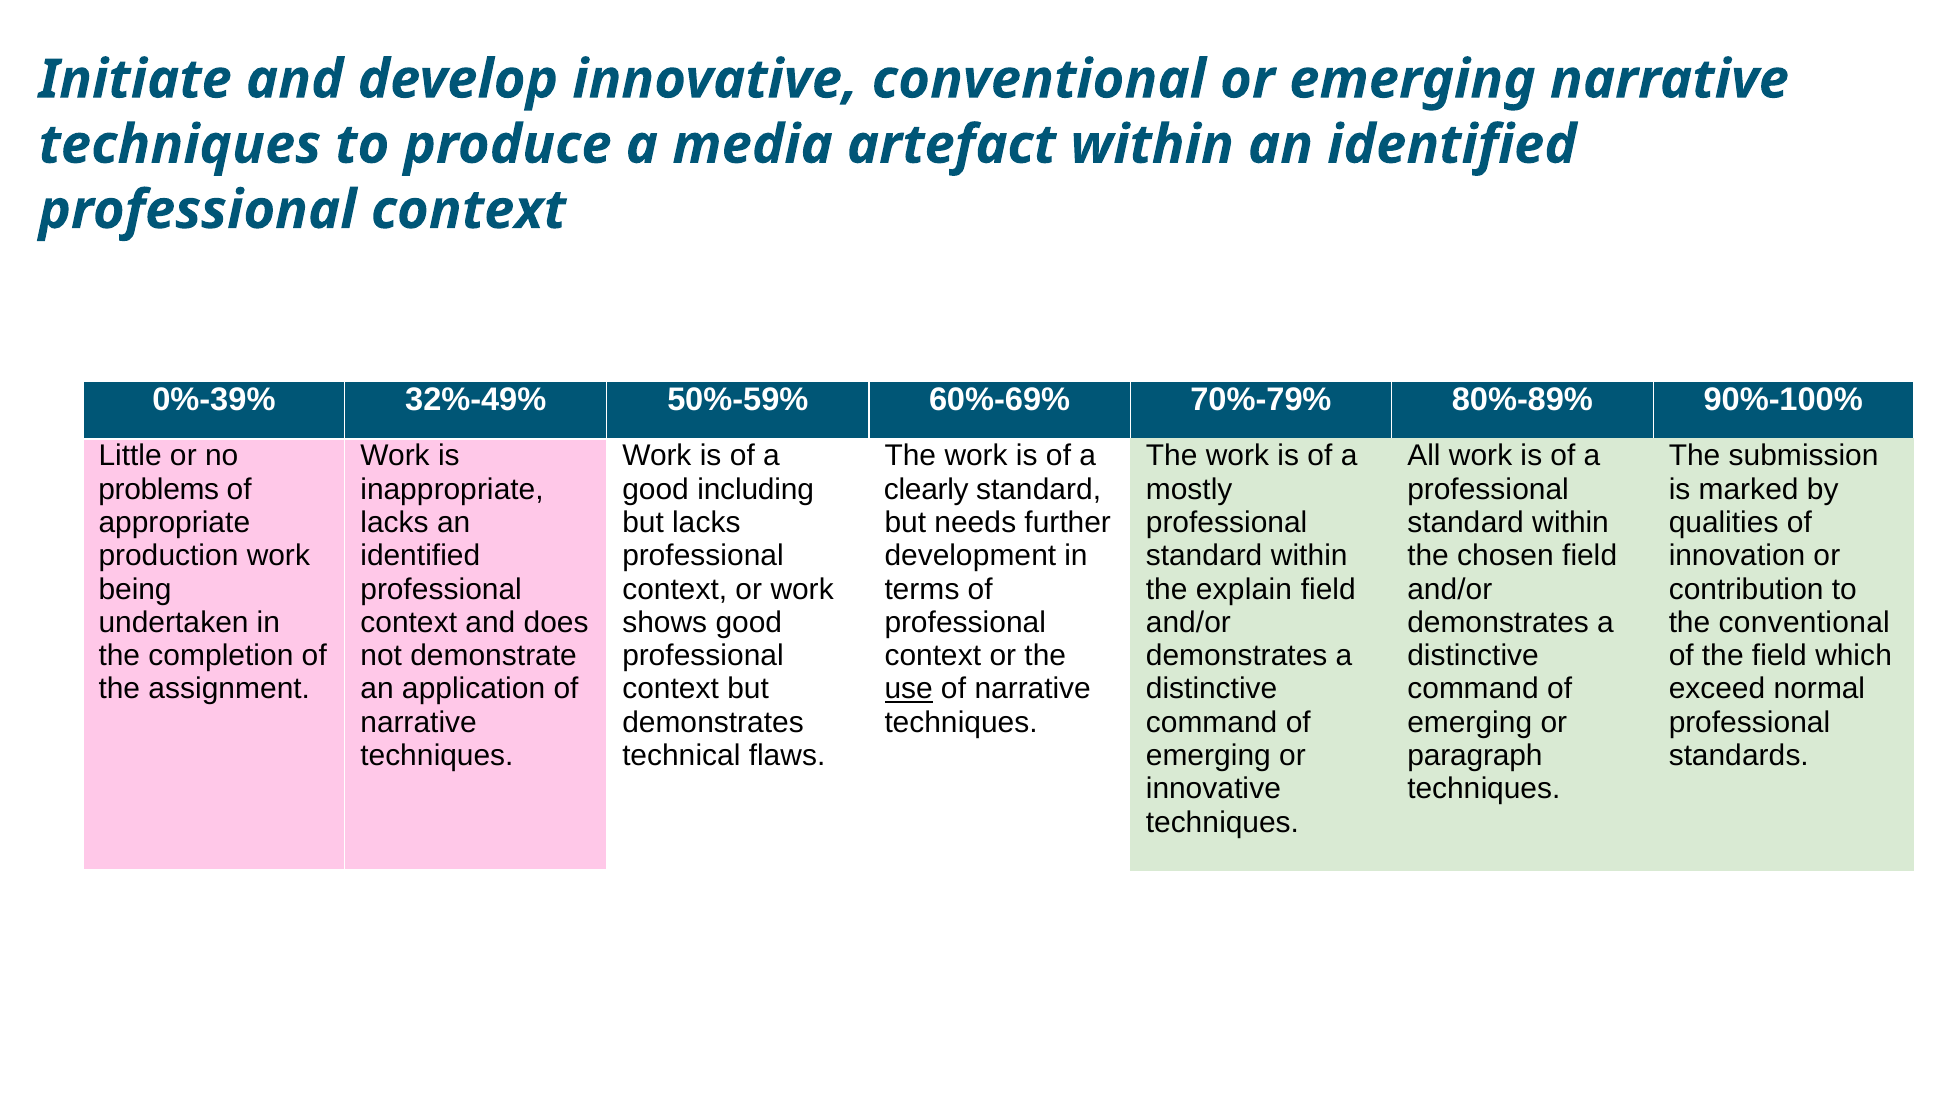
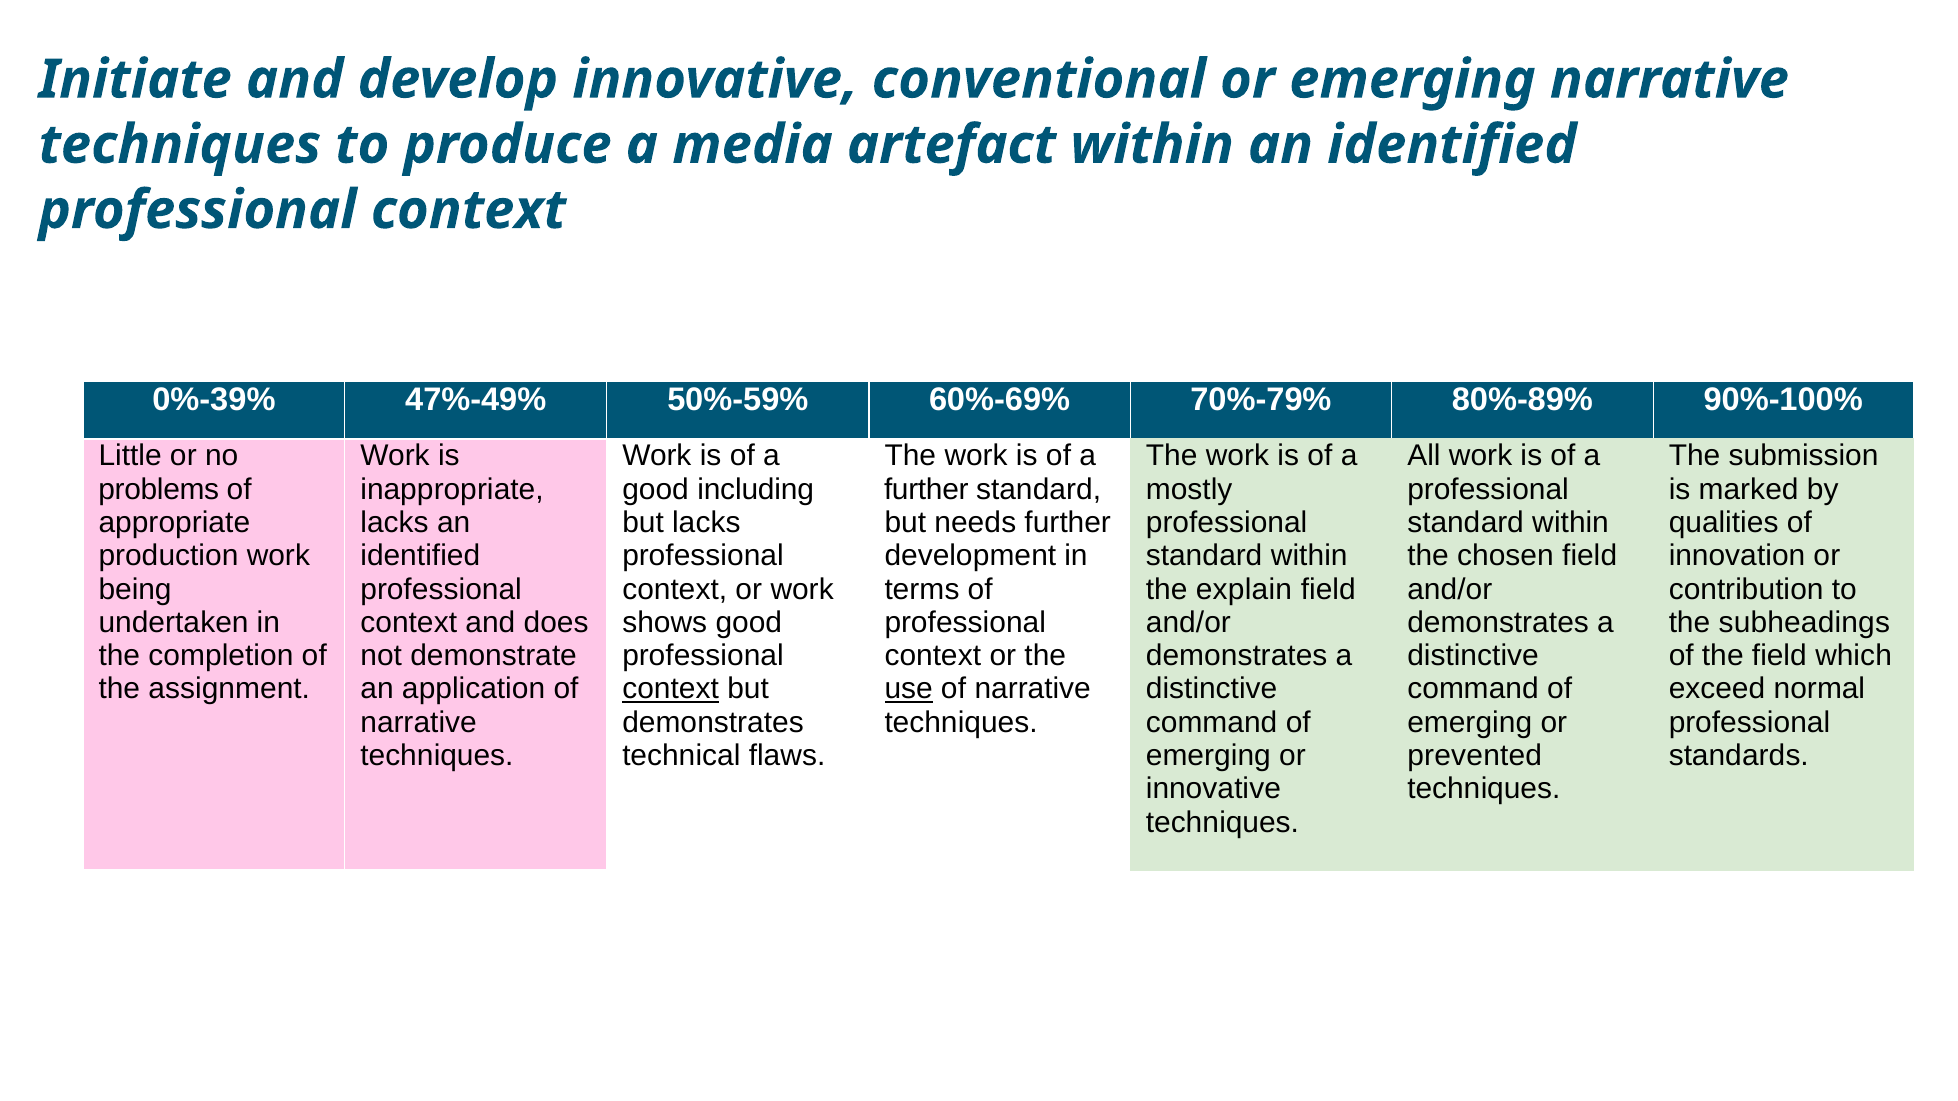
32%-49%: 32%-49% -> 47%-49%
clearly at (926, 490): clearly -> further
the conventional: conventional -> subheadings
context at (671, 689) underline: none -> present
paragraph: paragraph -> prevented
